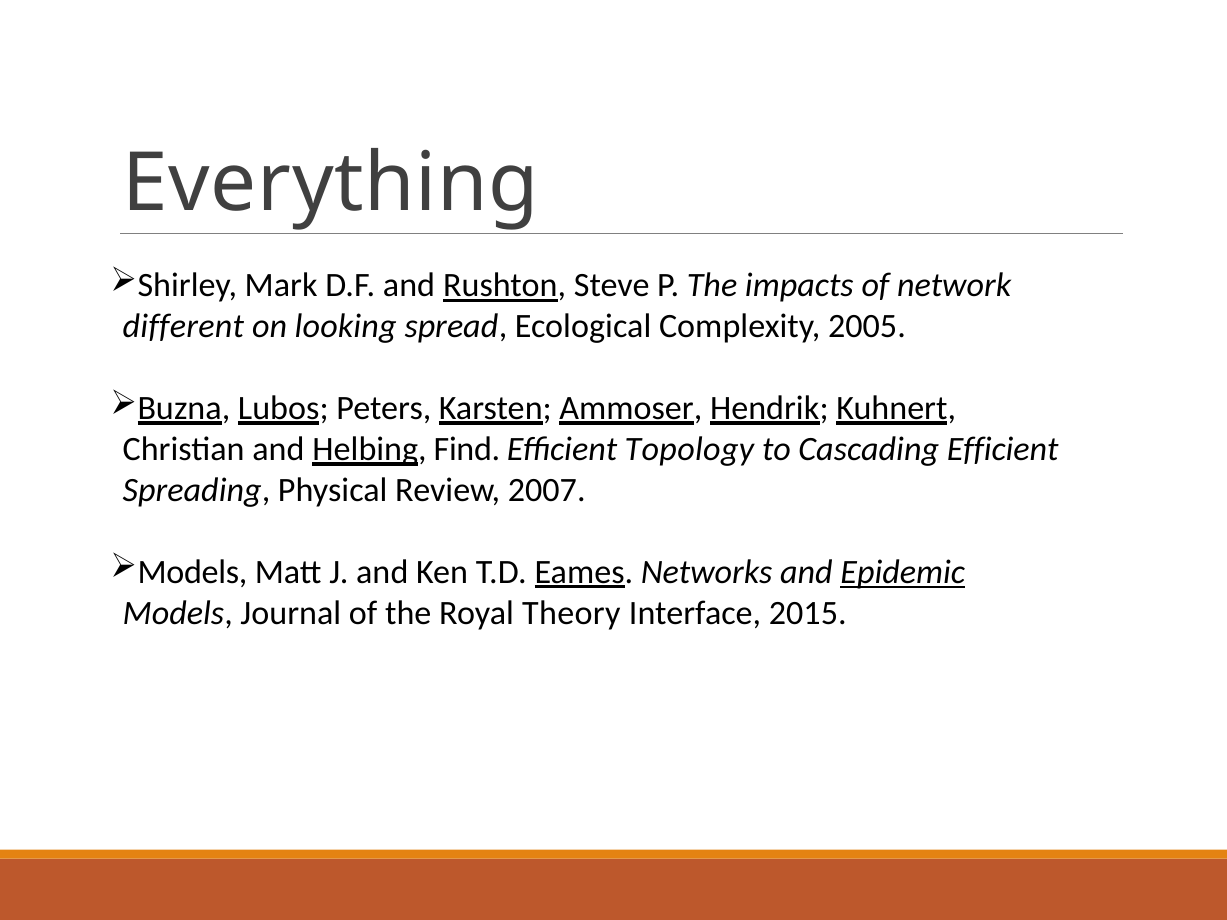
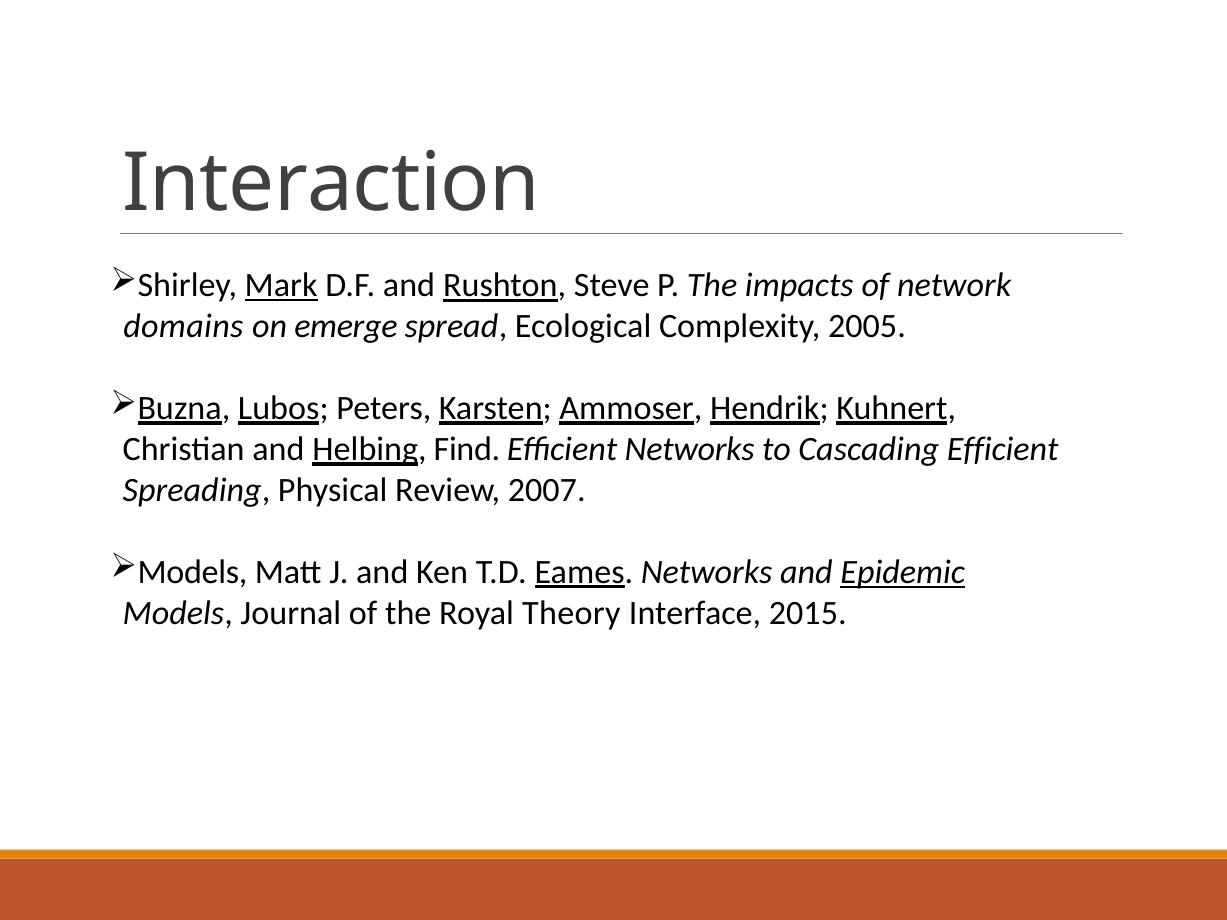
Everything: Everything -> Interaction
Mark underline: none -> present
different: different -> domains
looking: looking -> emerge
Efficient Topology: Topology -> Networks
